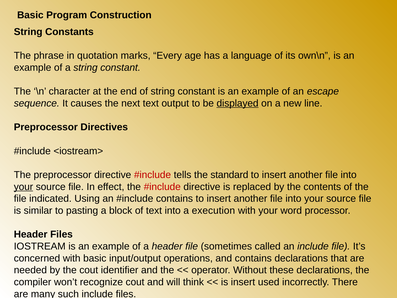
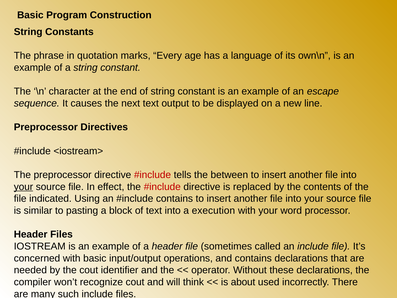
displayed underline: present -> none
standard: standard -> between
is insert: insert -> about
